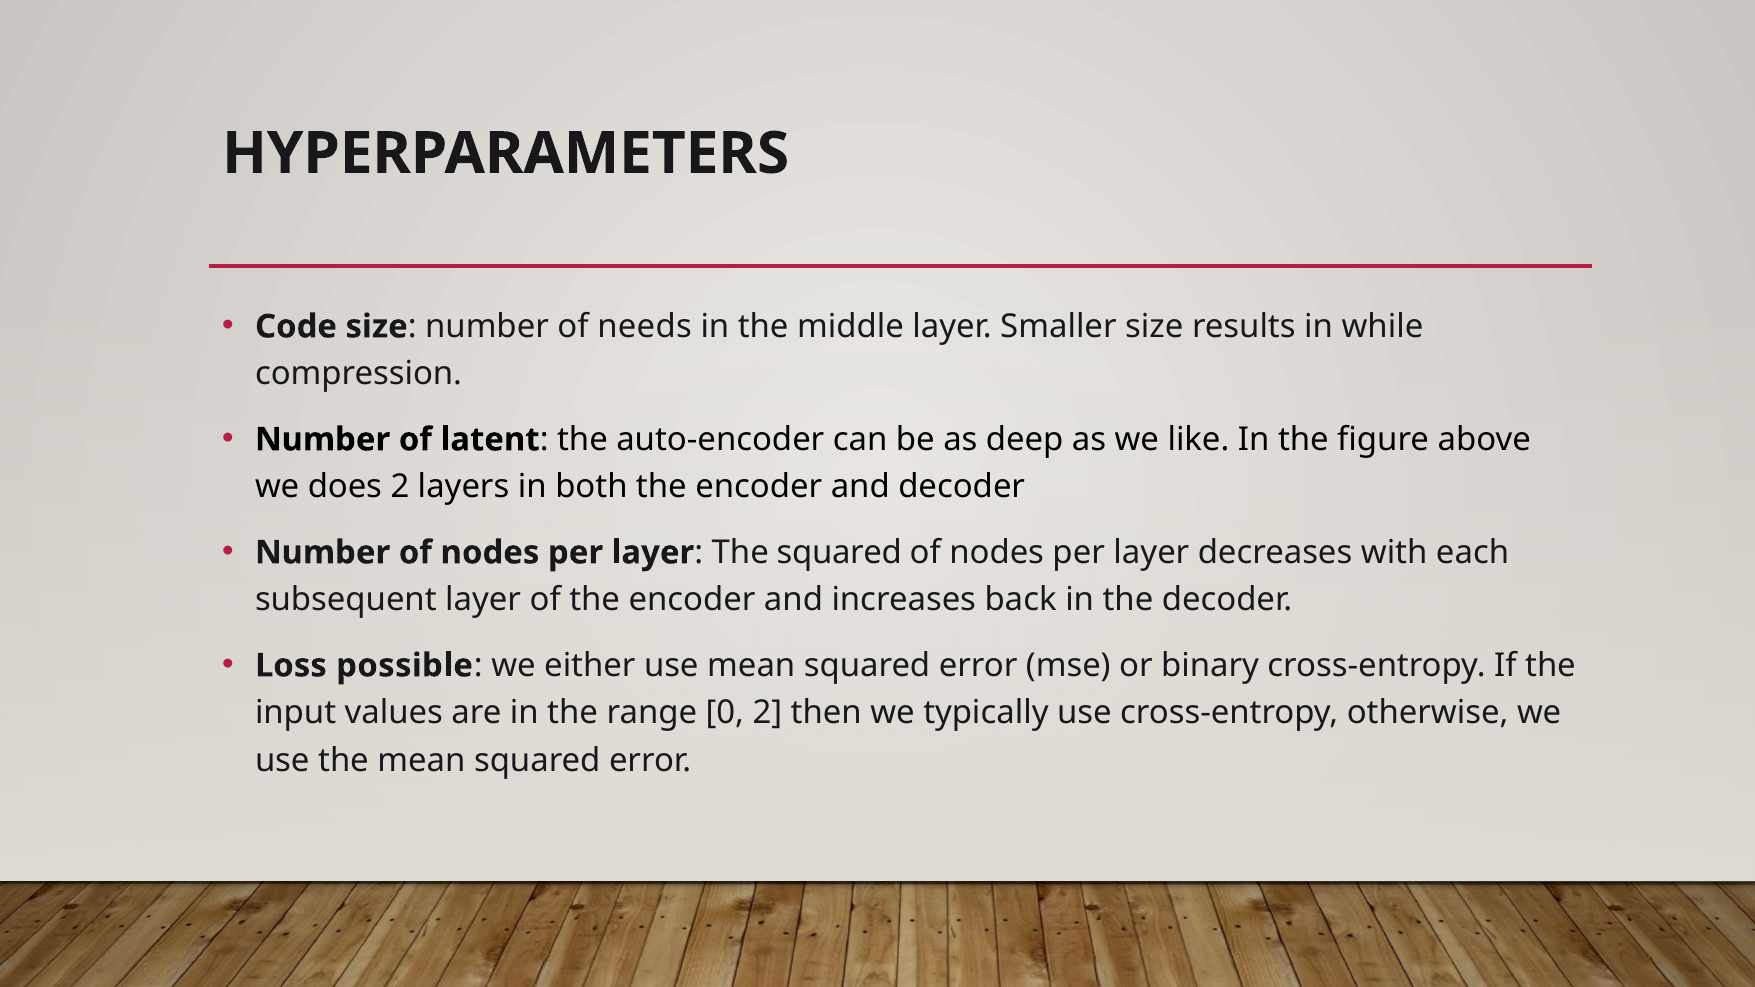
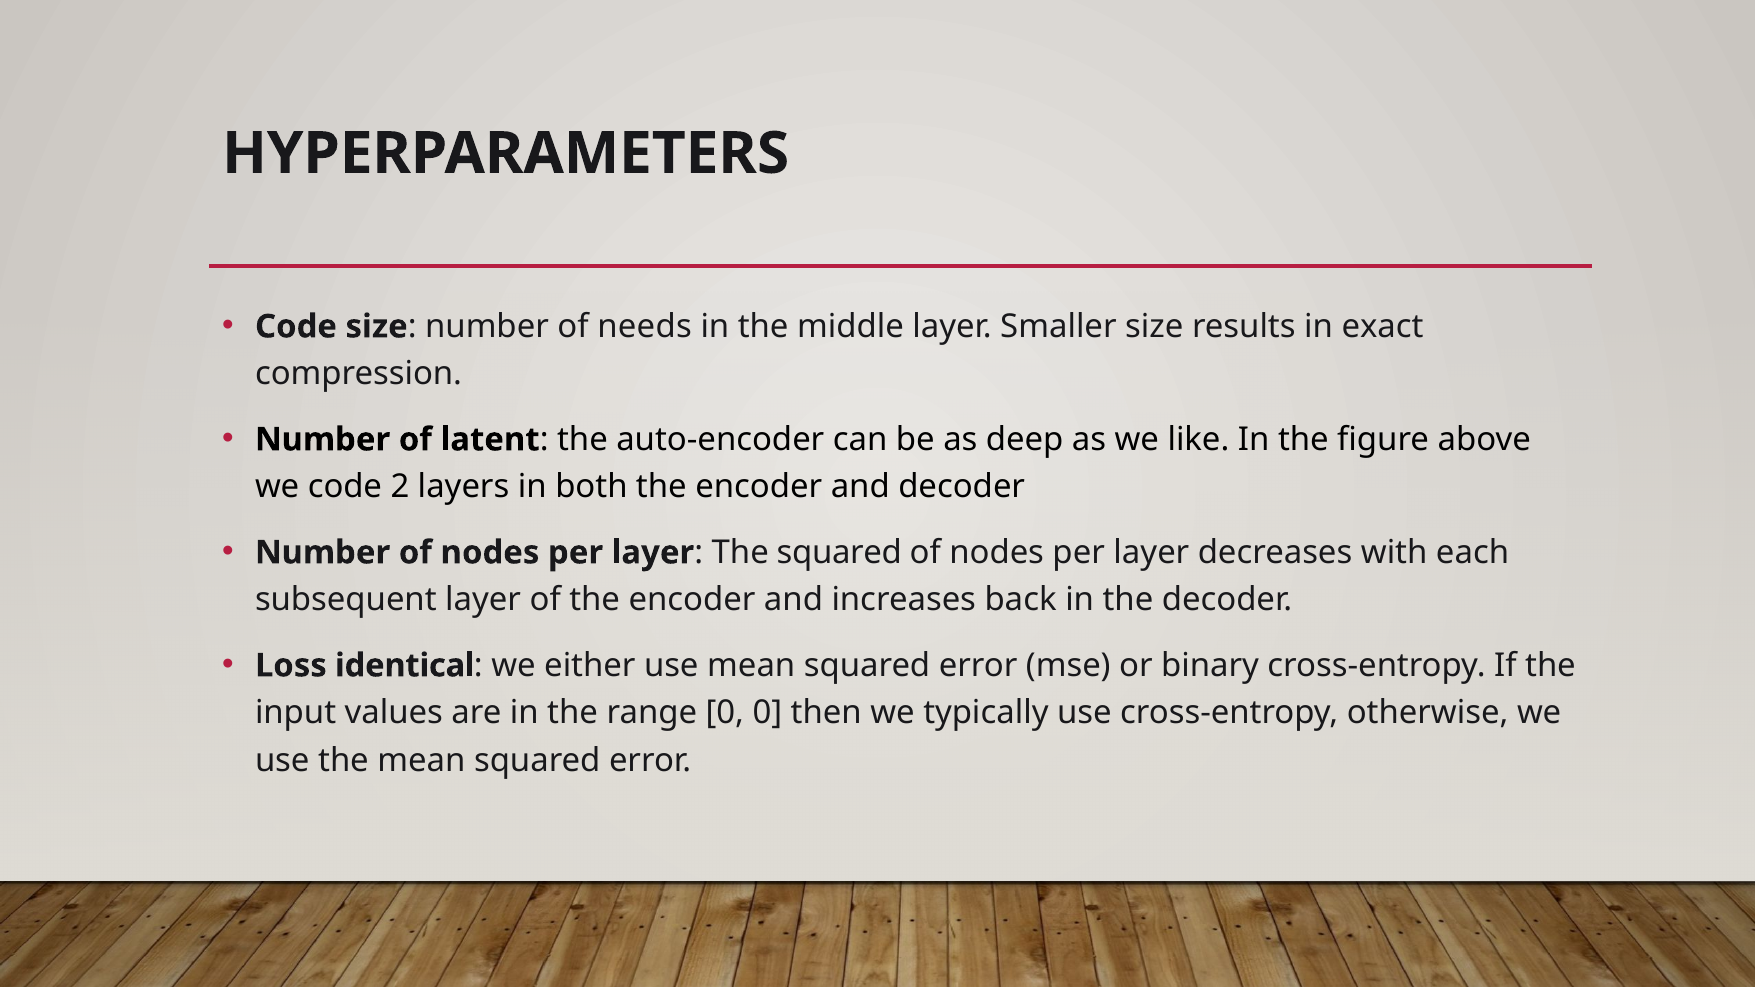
while: while -> exact
we does: does -> code
possible: possible -> identical
0 2: 2 -> 0
